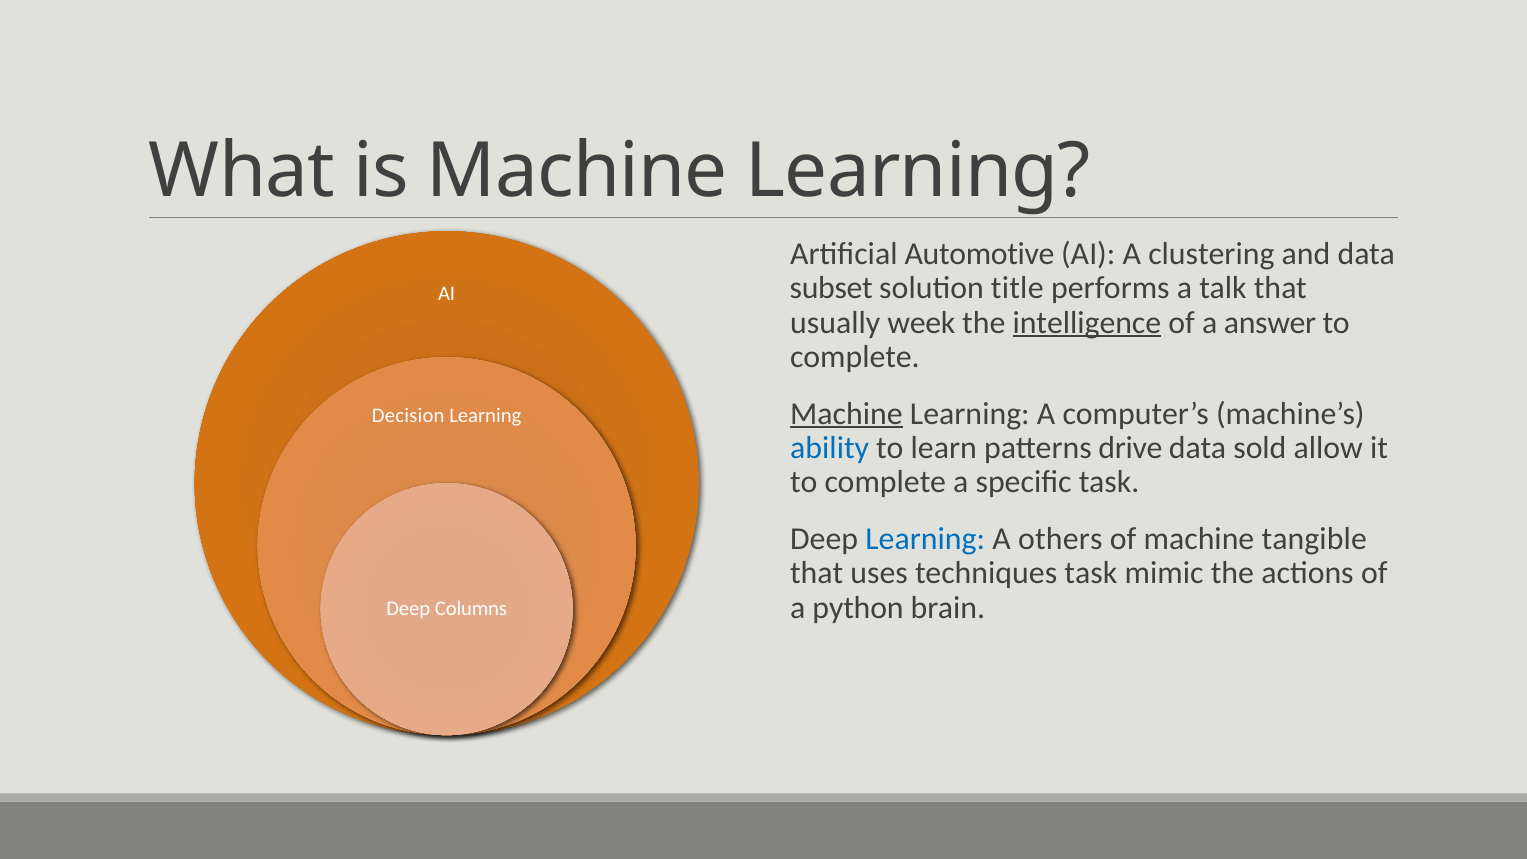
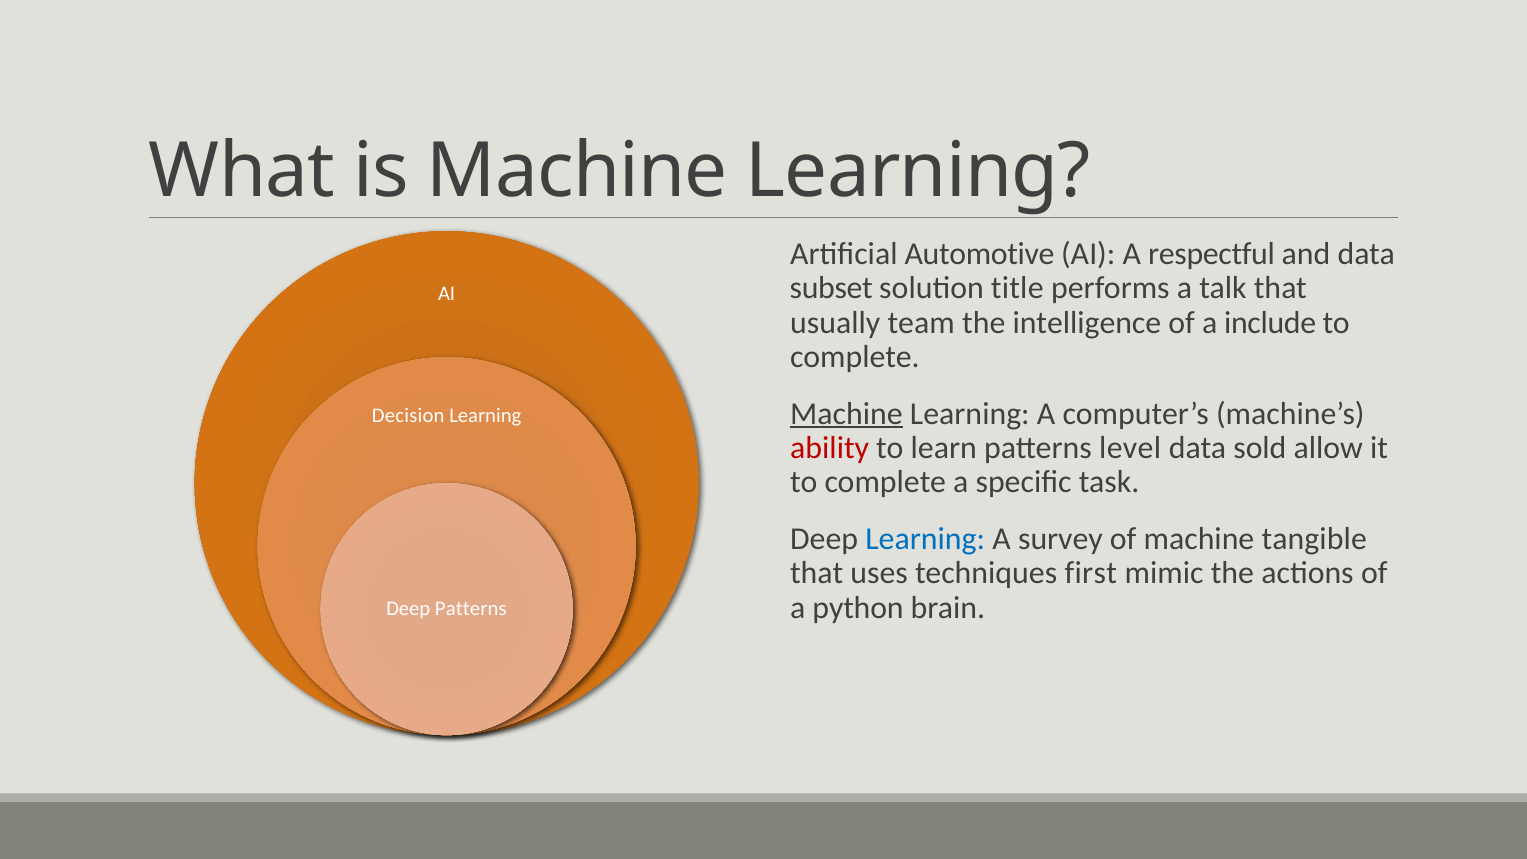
clustering: clustering -> respectful
week: week -> team
intelligence underline: present -> none
answer: answer -> include
ability colour: blue -> red
drive: drive -> level
others: others -> survey
techniques task: task -> first
Deep Columns: Columns -> Patterns
